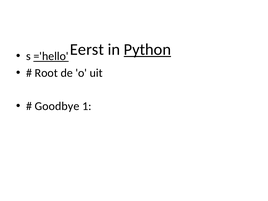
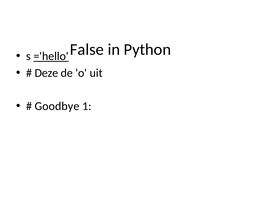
Eerst: Eerst -> False
Python underline: present -> none
Root: Root -> Deze
